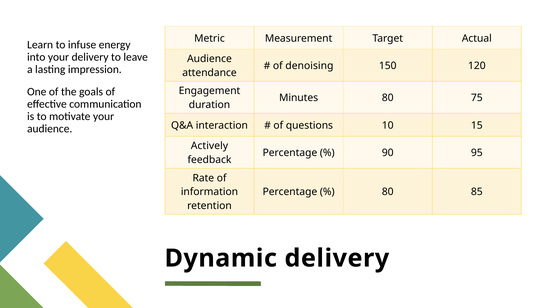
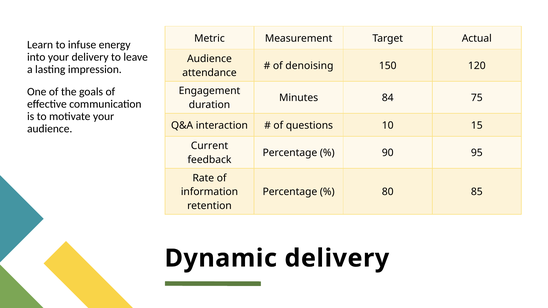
Minutes 80: 80 -> 84
Actively: Actively -> Current
